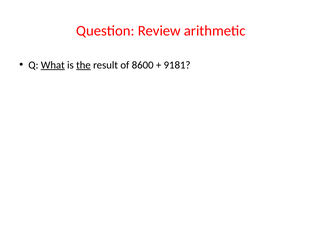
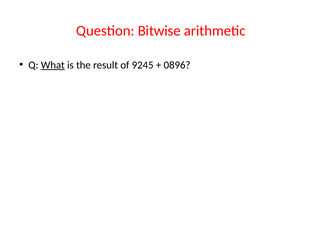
Review: Review -> Bitwise
the underline: present -> none
8600: 8600 -> 9245
9181: 9181 -> 0896
